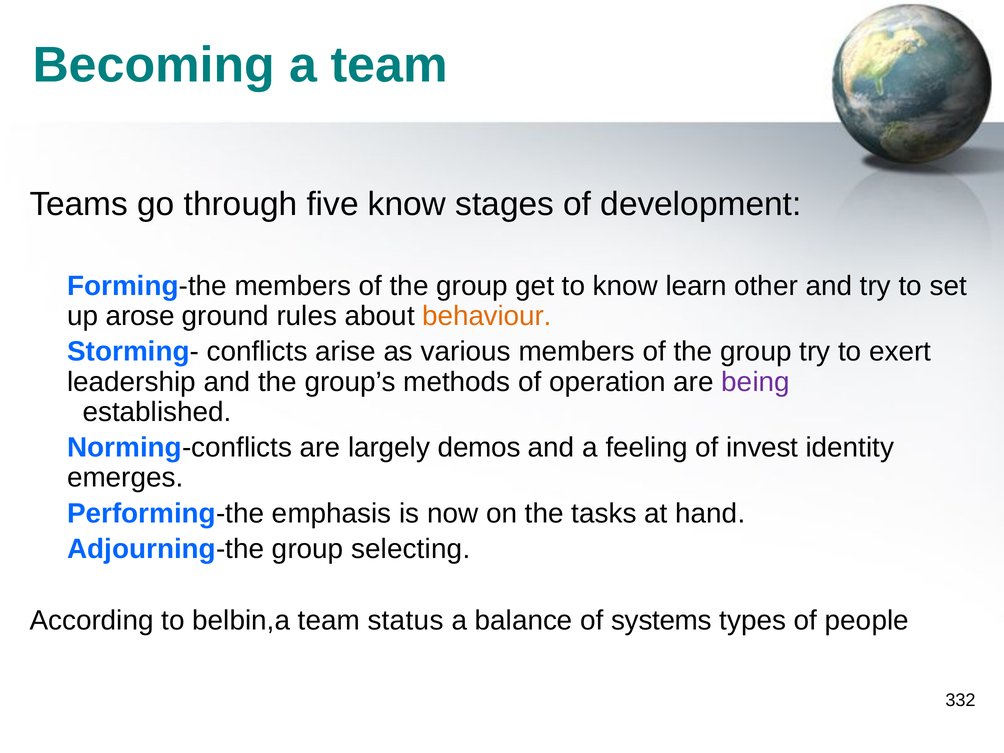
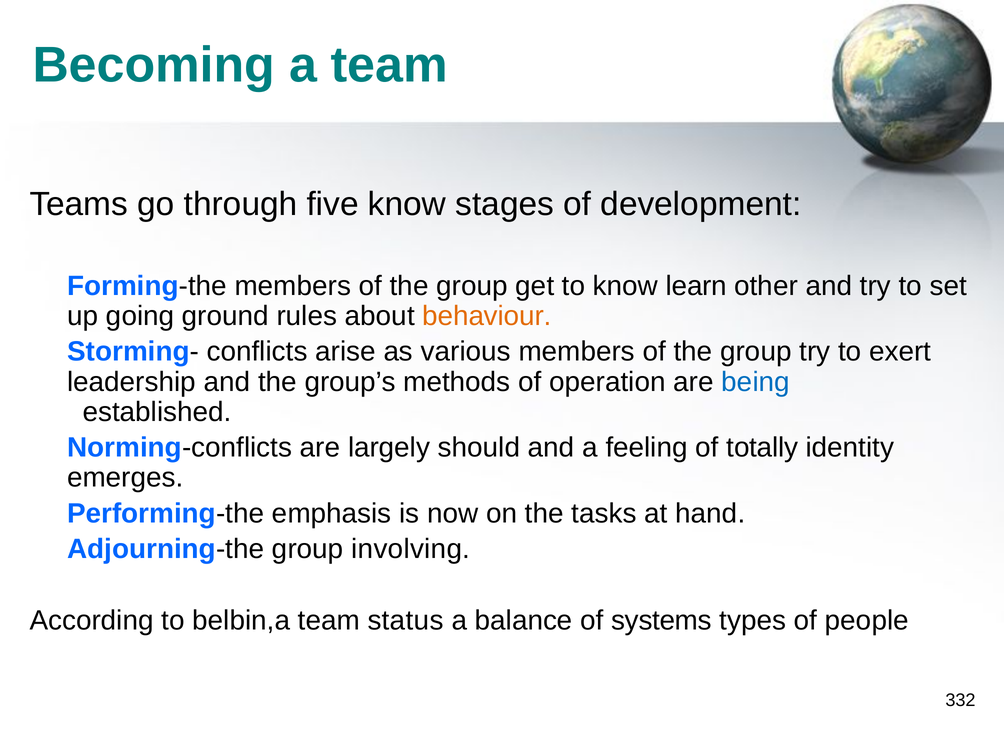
arose: arose -> going
being colour: purple -> blue
demos: demos -> should
invest: invest -> totally
selecting: selecting -> involving
